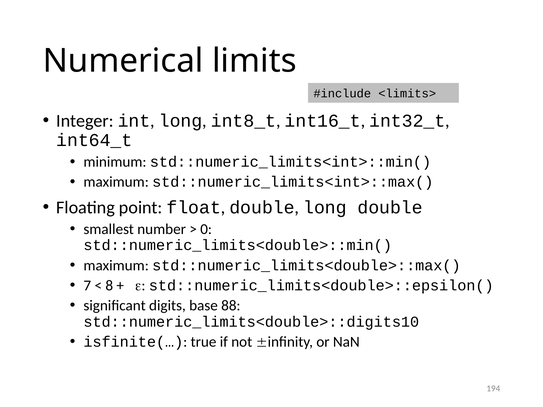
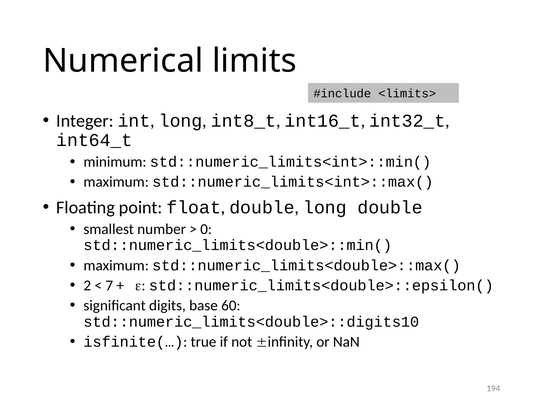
7: 7 -> 2
8: 8 -> 7
88: 88 -> 60
